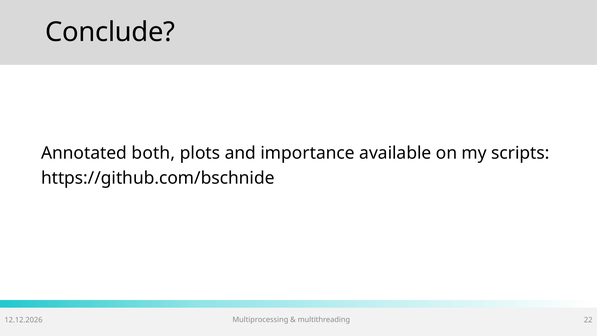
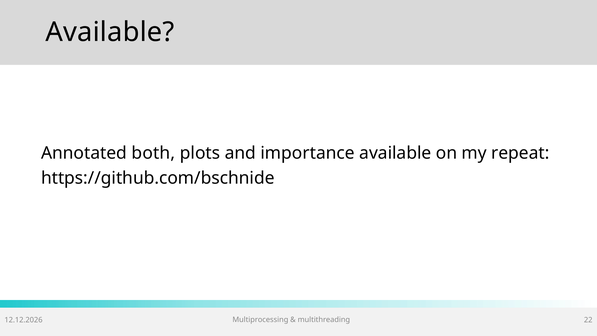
Conclude at (110, 32): Conclude -> Available
scripts: scripts -> repeat
